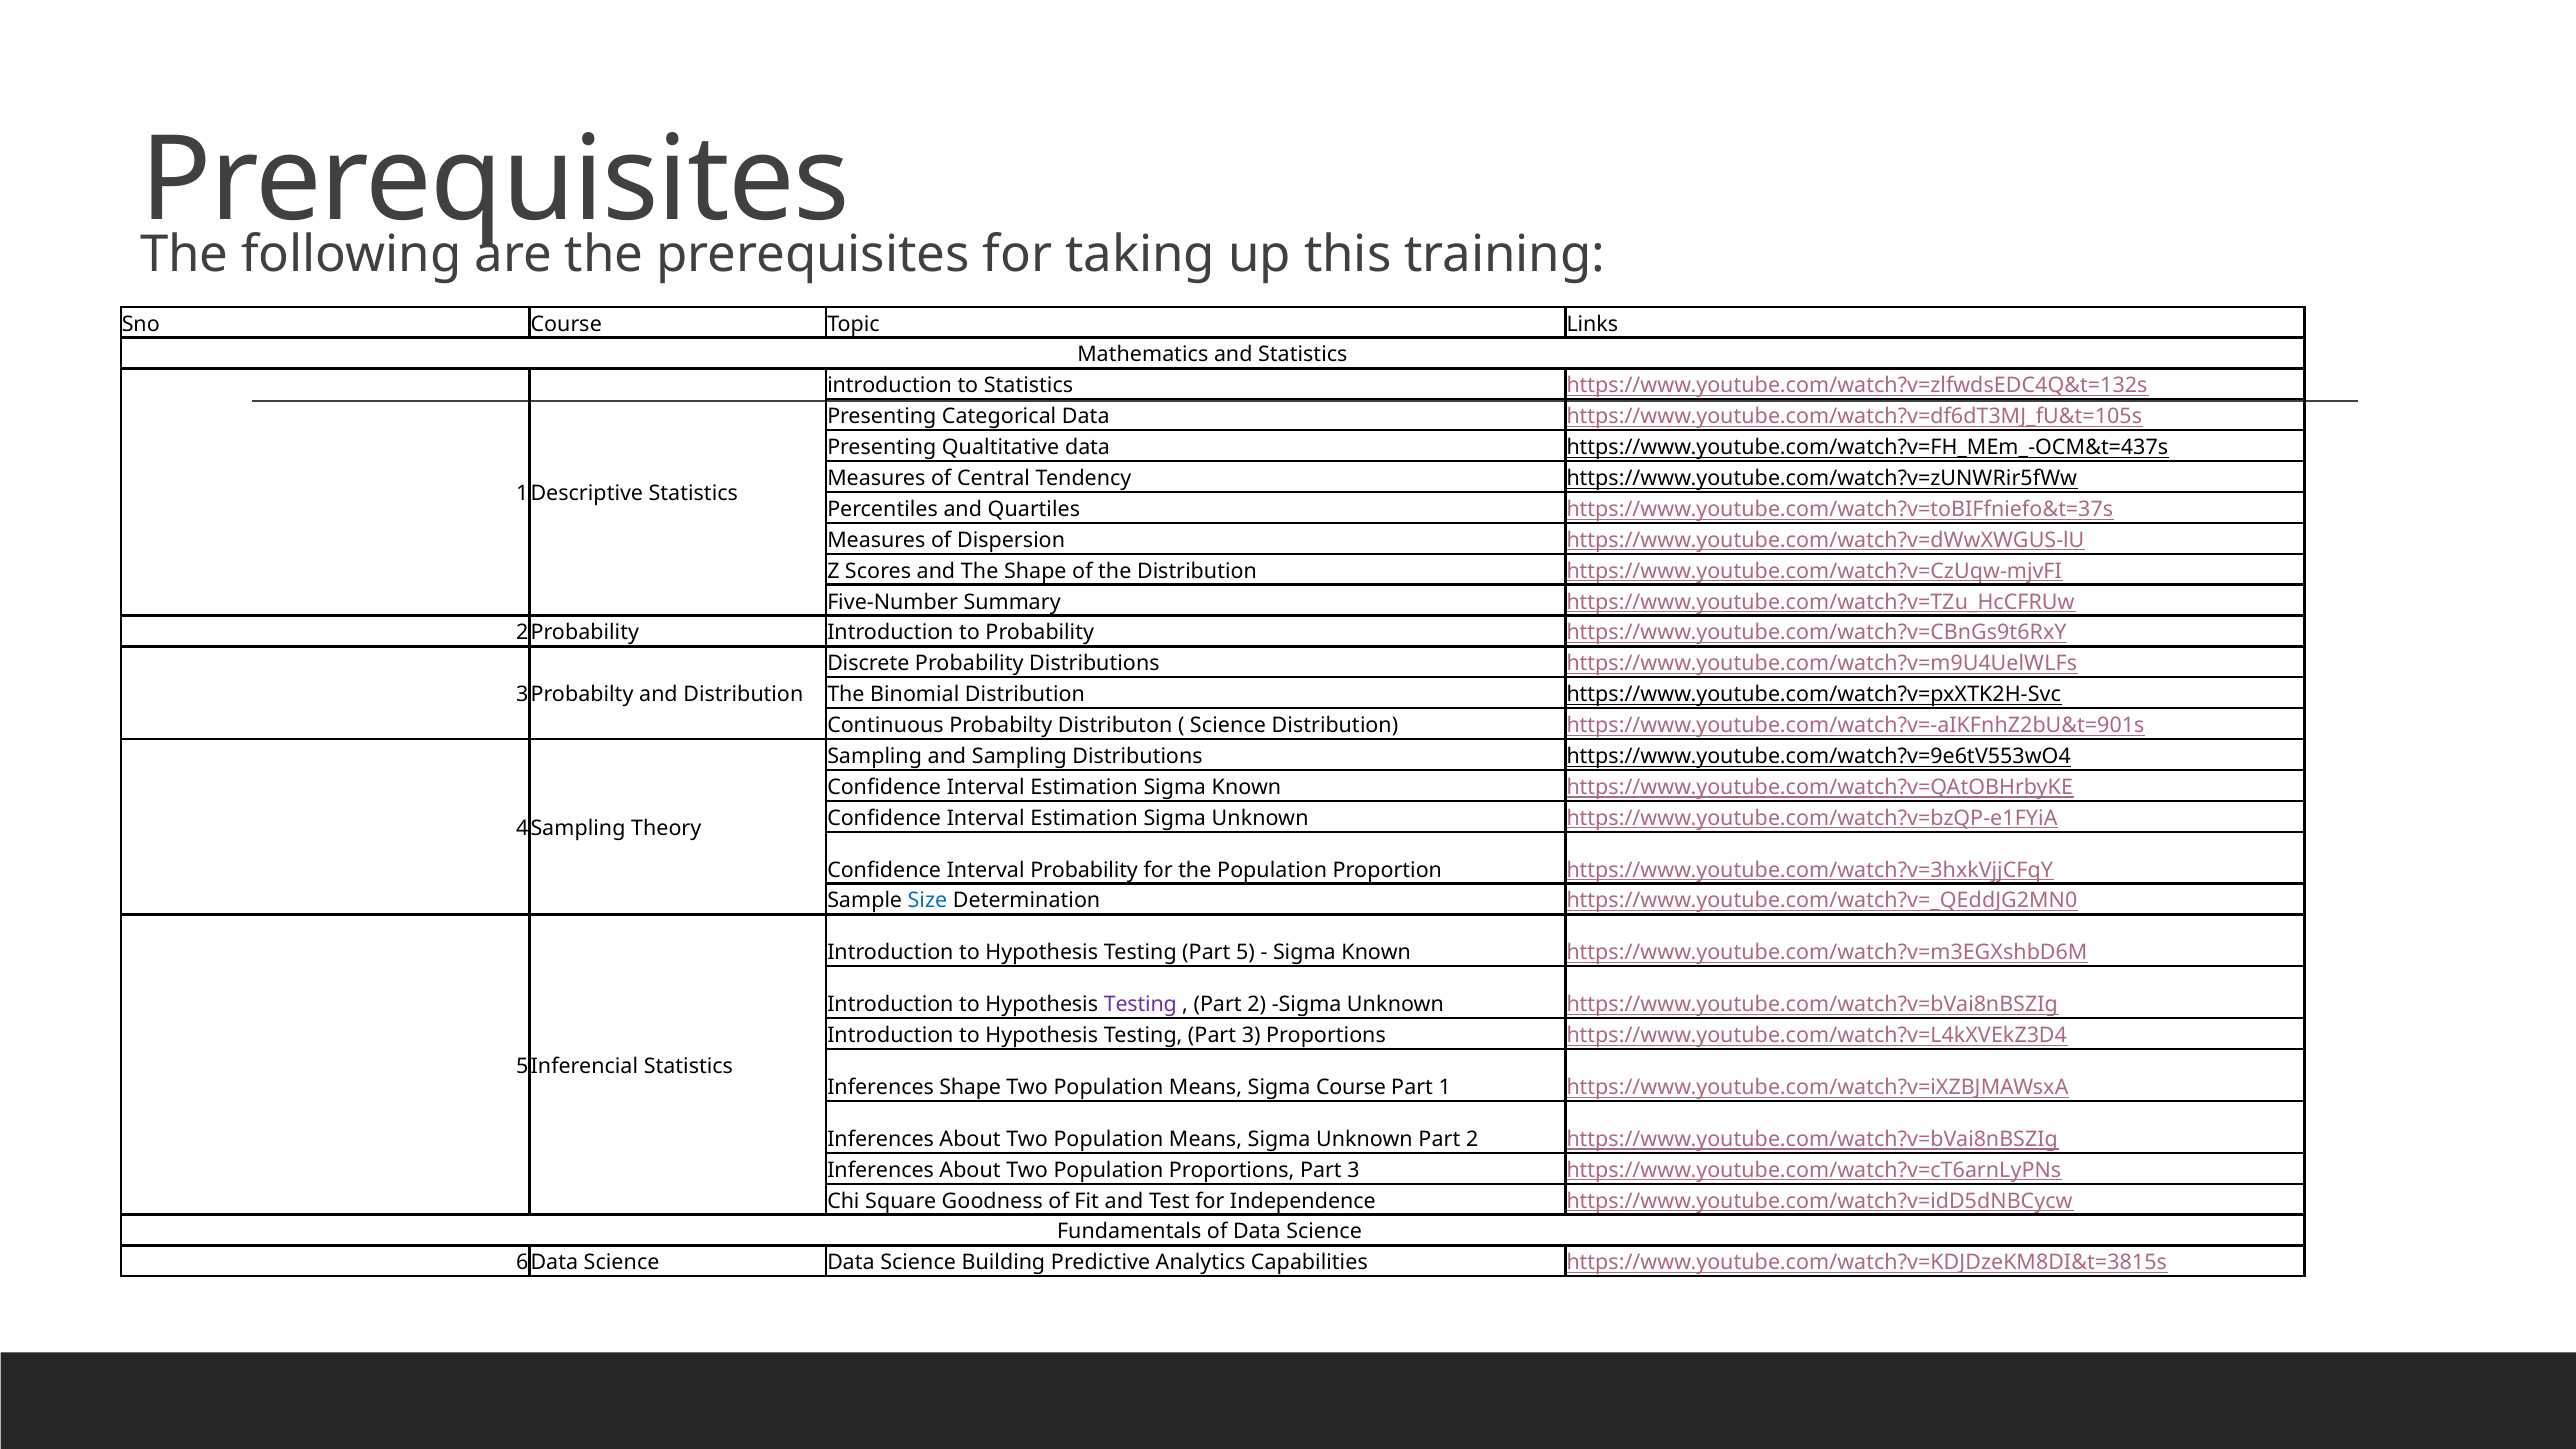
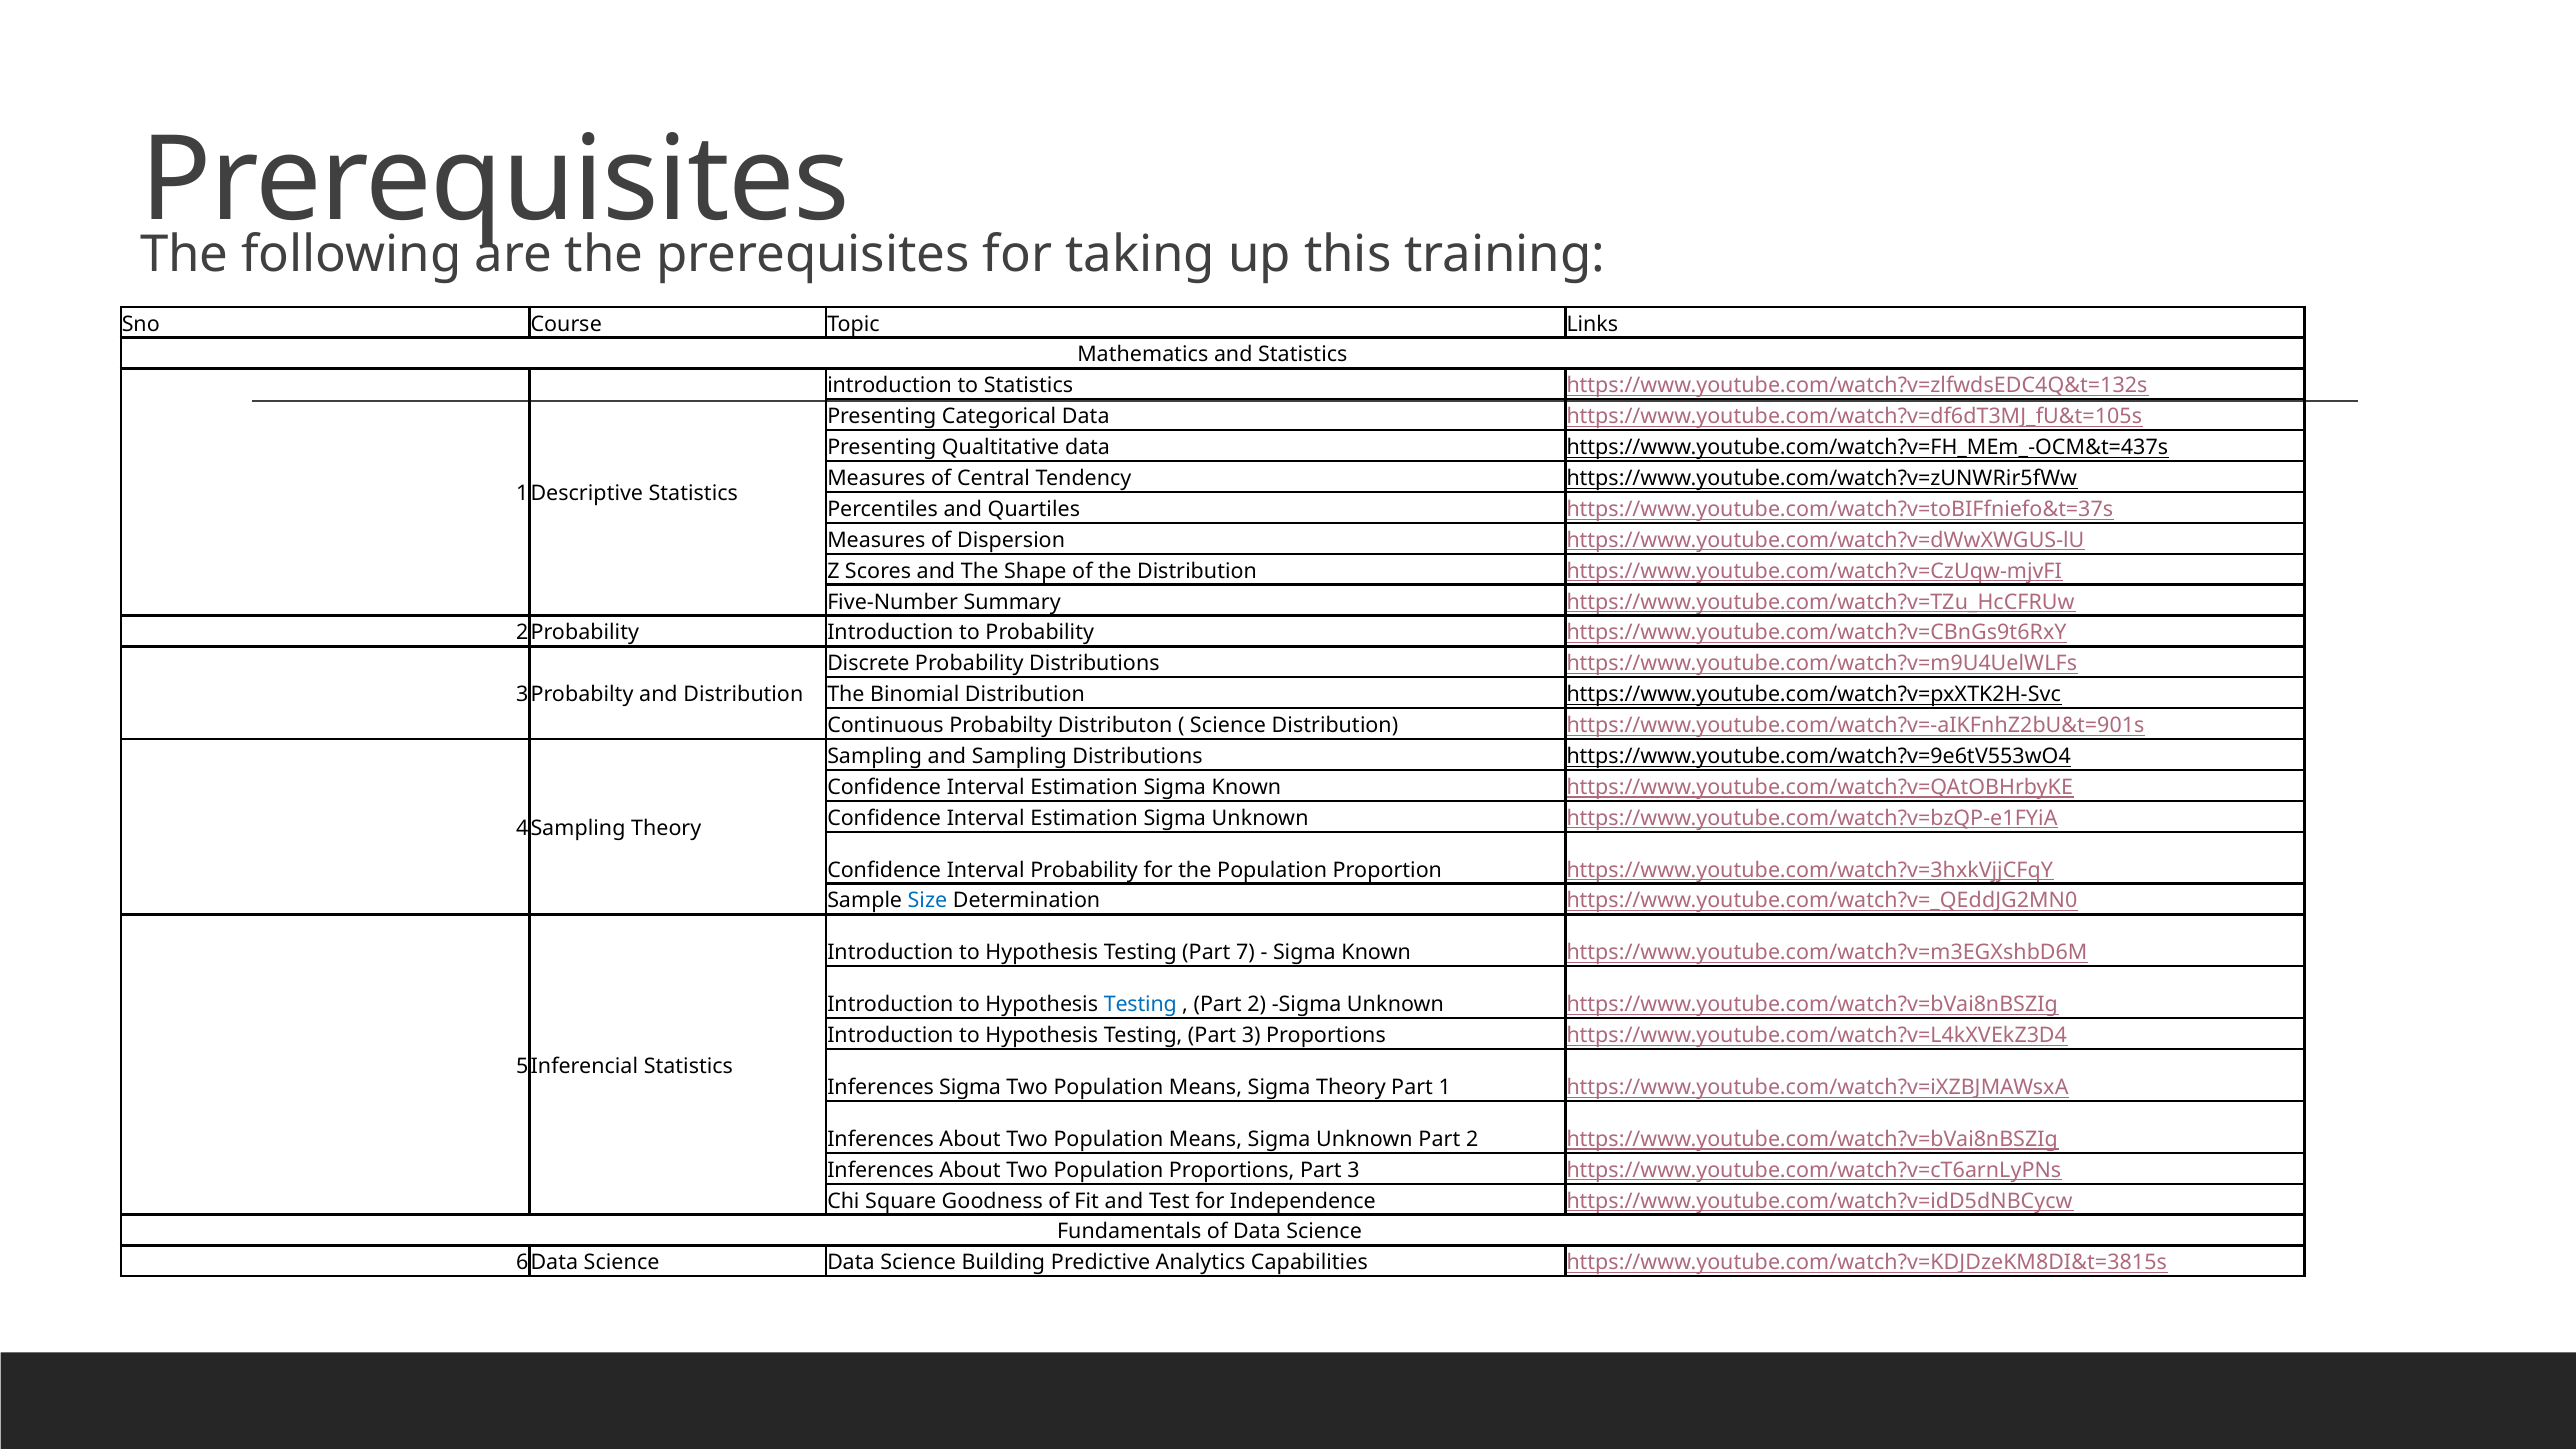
5: 5 -> 7
Testing at (1140, 1005) colour: purple -> blue
Inferences Shape: Shape -> Sigma
Sigma Course: Course -> Theory
